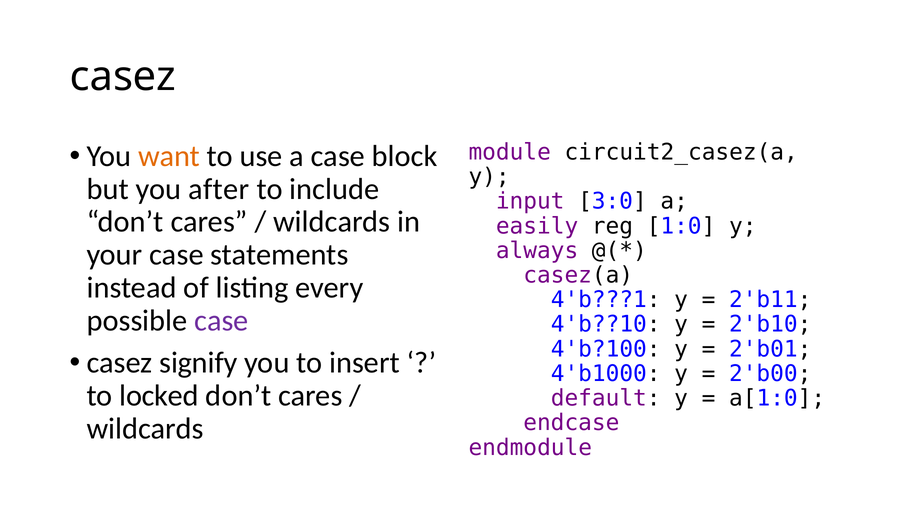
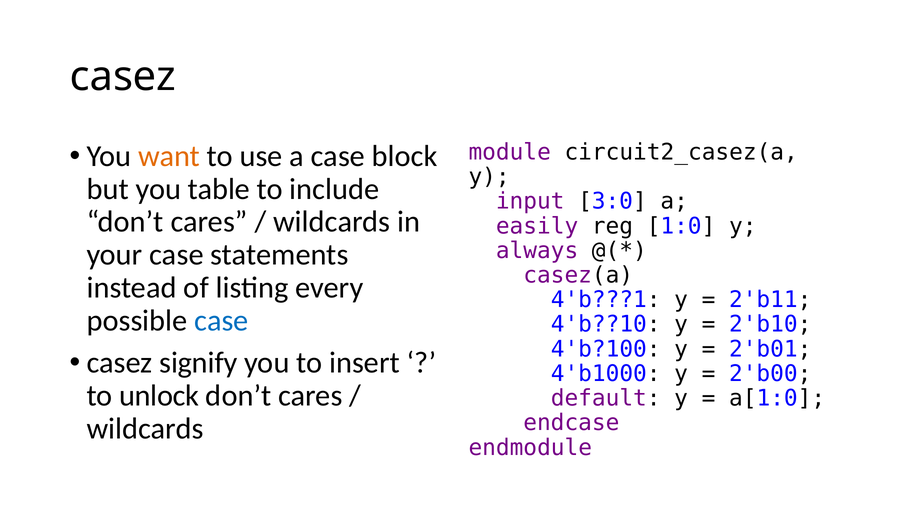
after: after -> table
case at (221, 320) colour: purple -> blue
locked: locked -> unlock
